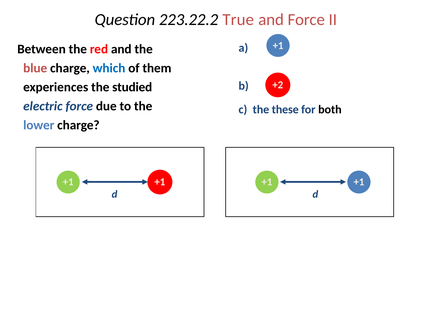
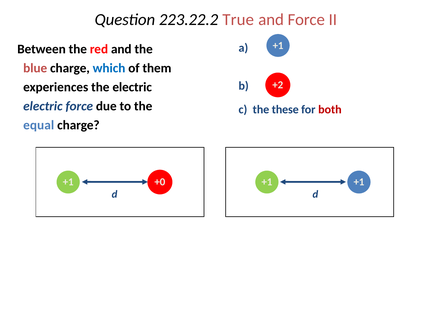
the studied: studied -> electric
both colour: black -> red
lower: lower -> equal
+1 at (160, 182): +1 -> +0
